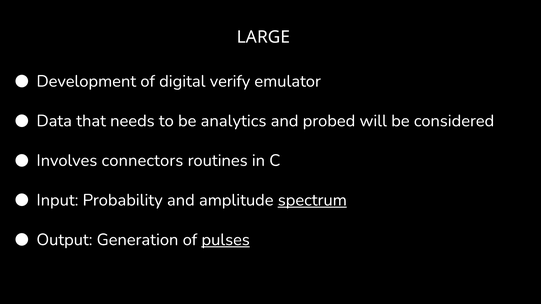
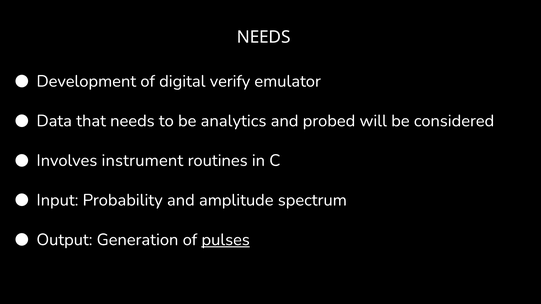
LARGE at (263, 37): LARGE -> NEEDS
connectors: connectors -> instrument
spectrum underline: present -> none
